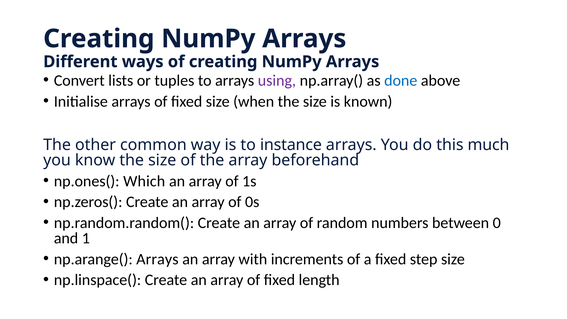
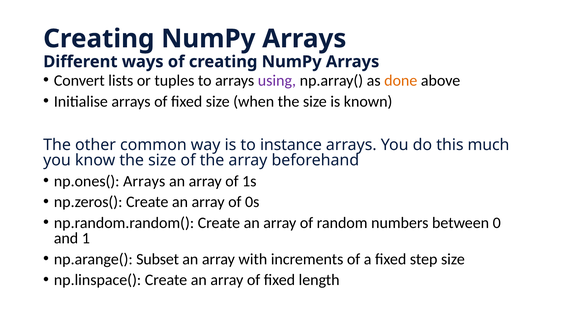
done colour: blue -> orange
np.ones( Which: Which -> Arrays
np.arange( Arrays: Arrays -> Subset
